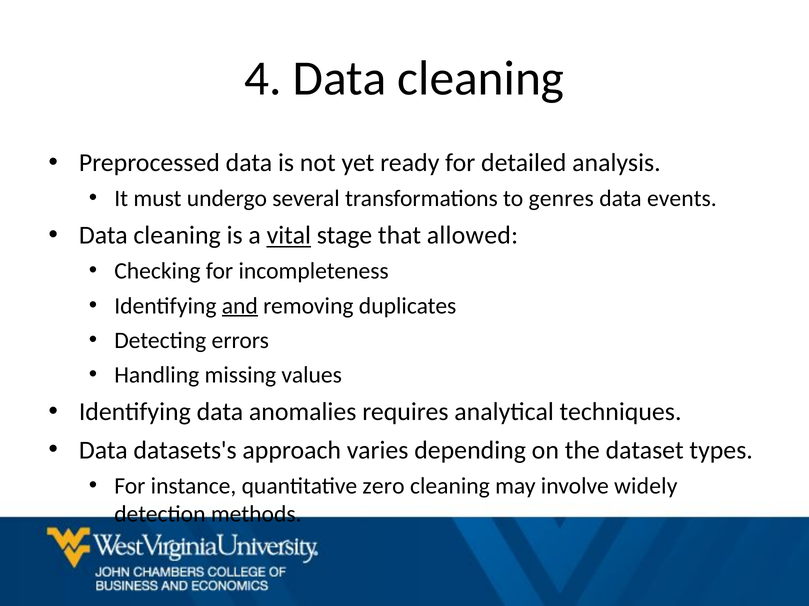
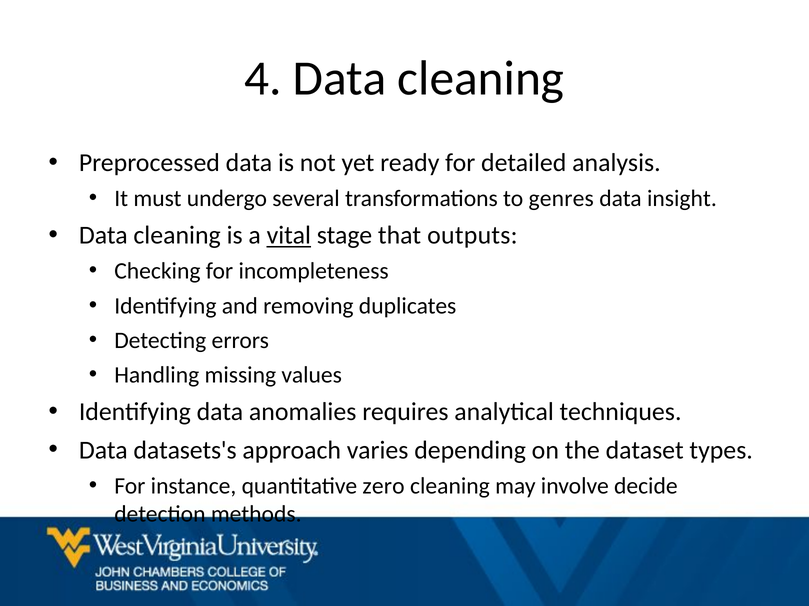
events: events -> insight
allowed: allowed -> outputs
and underline: present -> none
widely: widely -> decide
